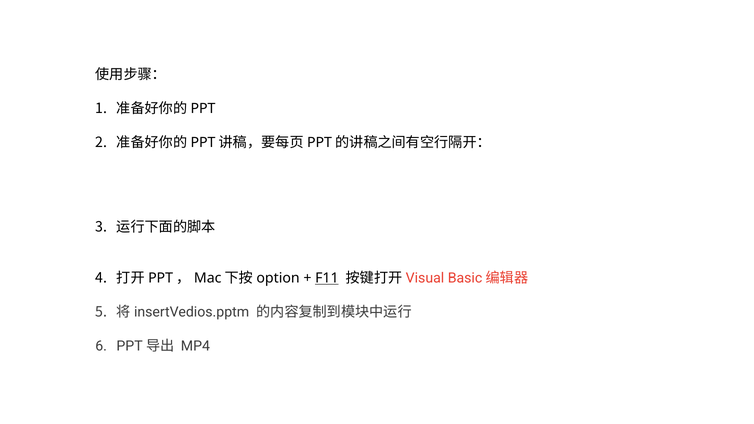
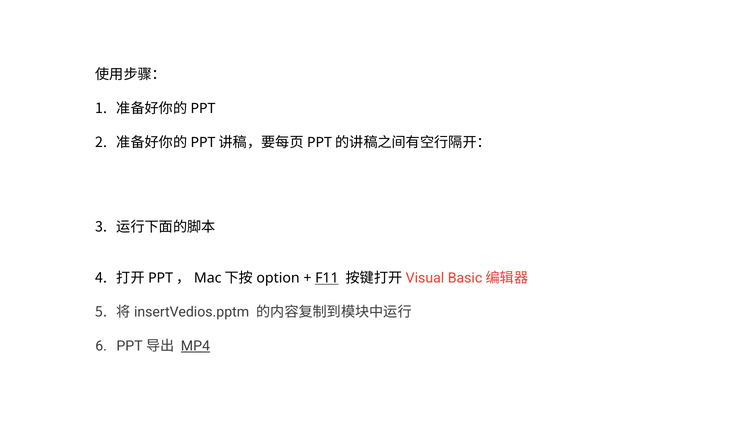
MP4 underline: none -> present
